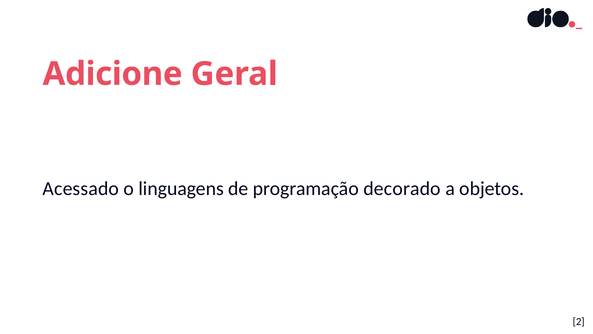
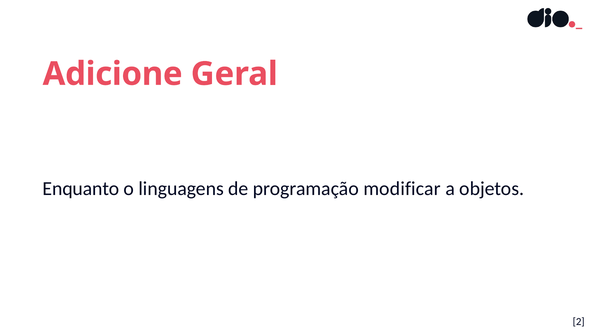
Acessado: Acessado -> Enquanto
decorado: decorado -> modificar
